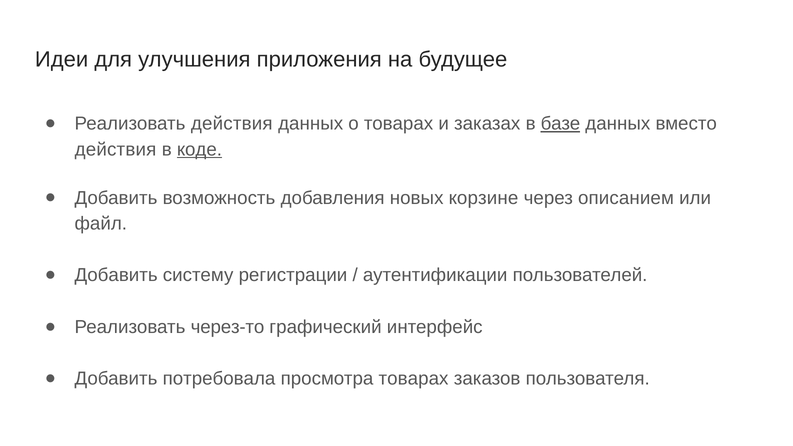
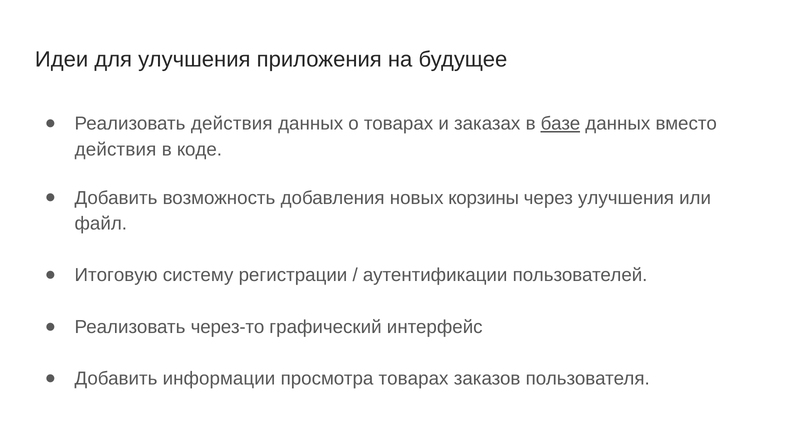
коде underline: present -> none
корзине: корзине -> корзины
через описанием: описанием -> улучшения
Добавить at (116, 275): Добавить -> Итоговую
потребовала: потребовала -> информации
